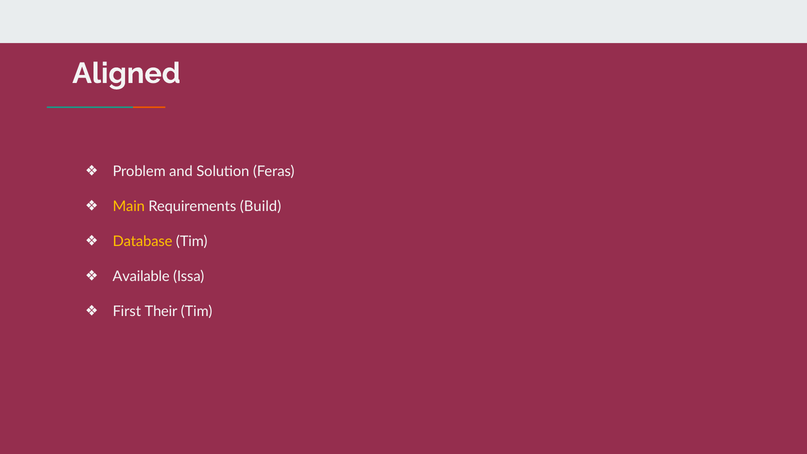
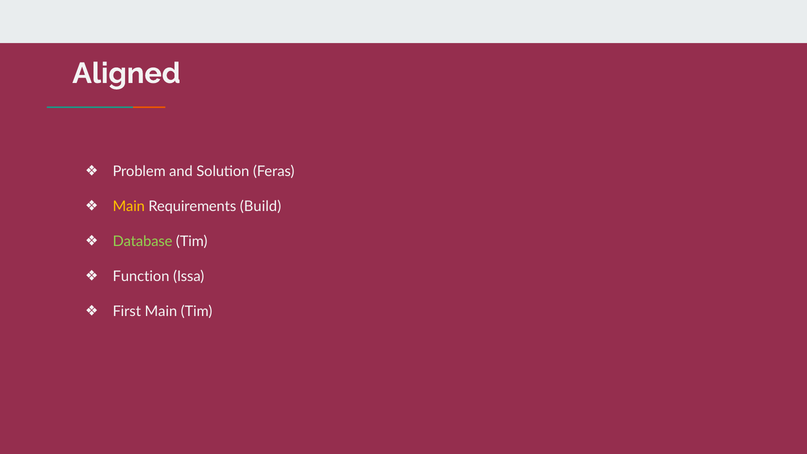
Database colour: yellow -> light green
Available: Available -> Function
First Their: Their -> Main
